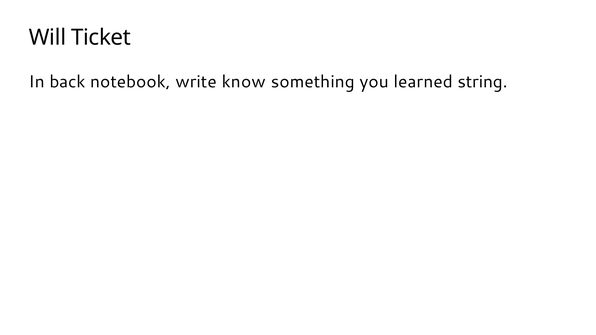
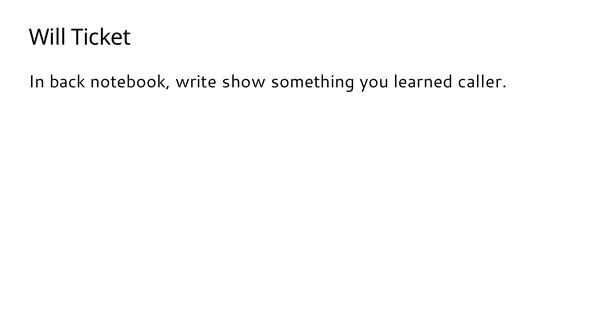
know: know -> show
string: string -> caller
